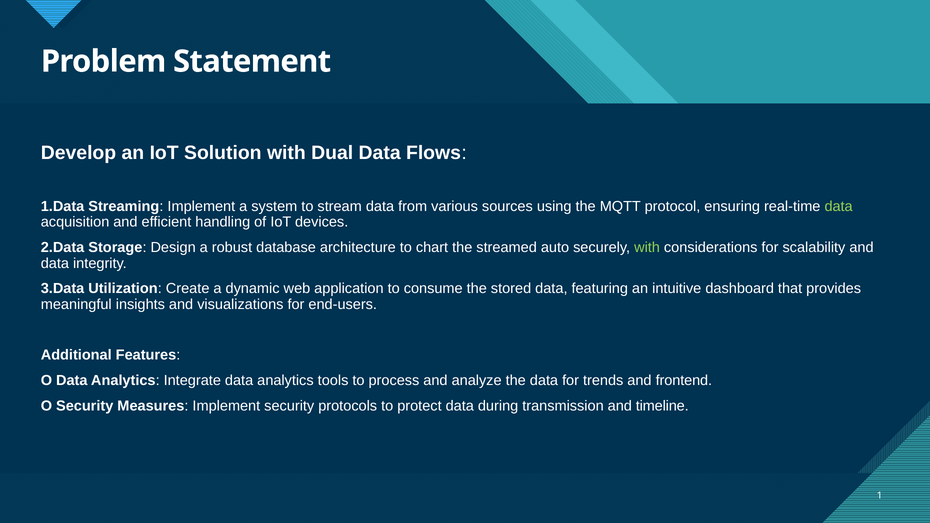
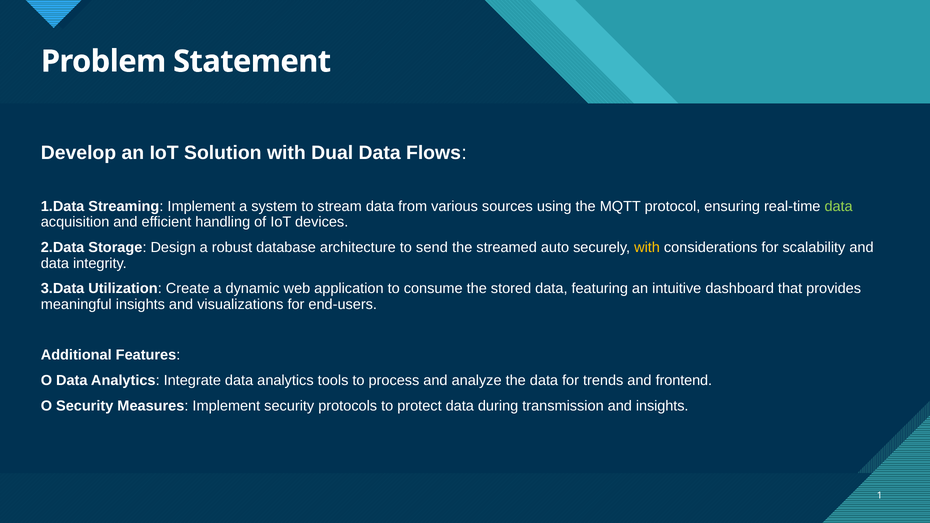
chart: chart -> send
with at (647, 248) colour: light green -> yellow
and timeline: timeline -> insights
